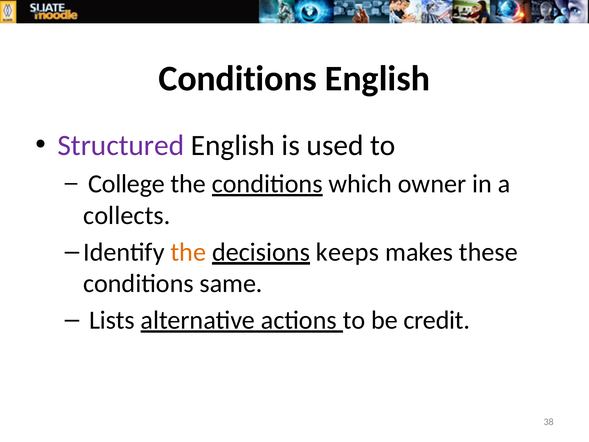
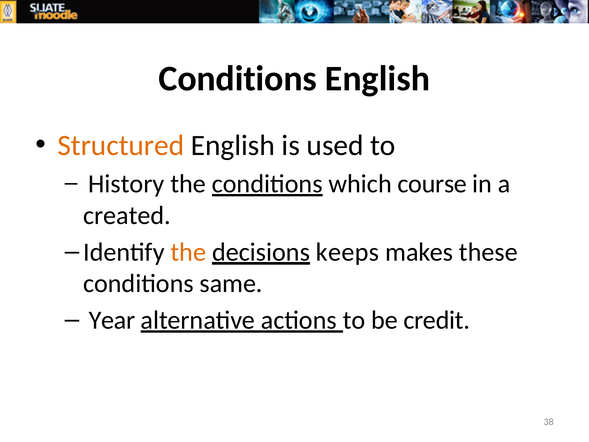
Structured colour: purple -> orange
College: College -> History
owner: owner -> course
collects: collects -> created
Lists: Lists -> Year
